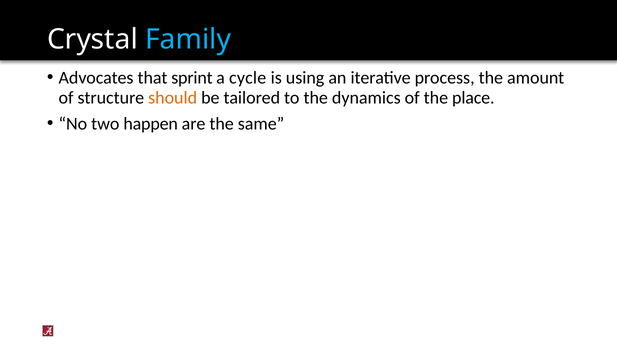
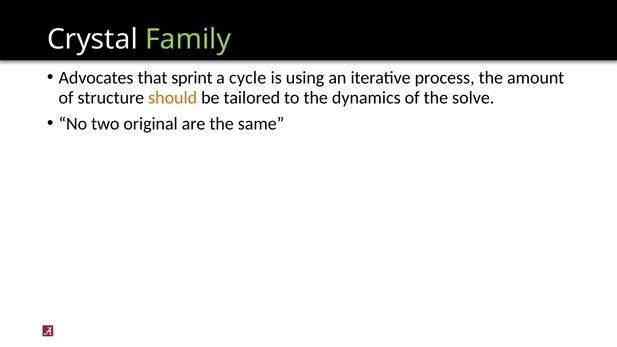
Family colour: light blue -> light green
place: place -> solve
happen: happen -> original
